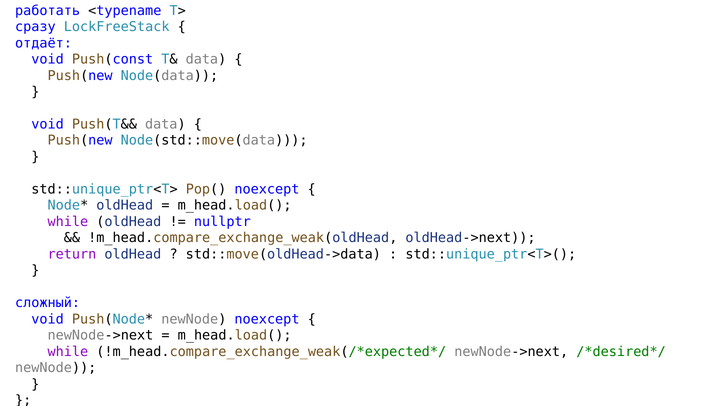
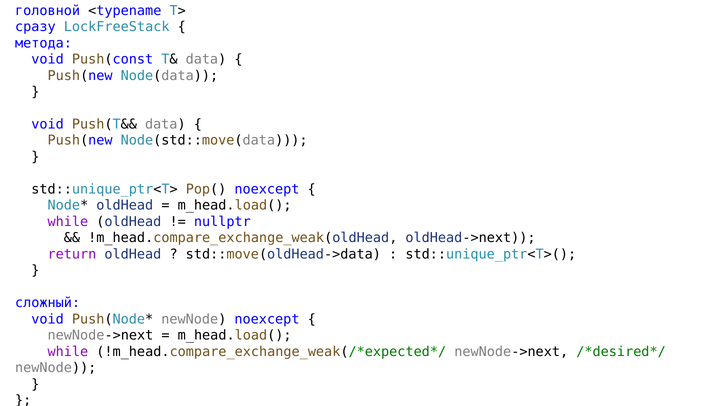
работать: работать -> головной
отдаёт: отдаёт -> метода
